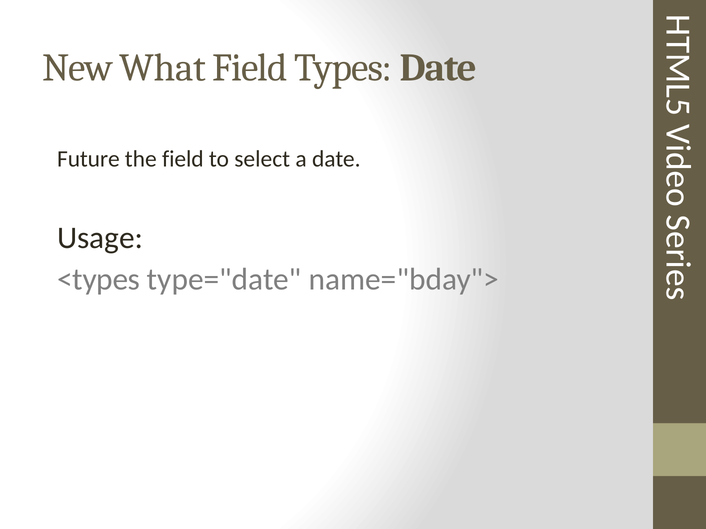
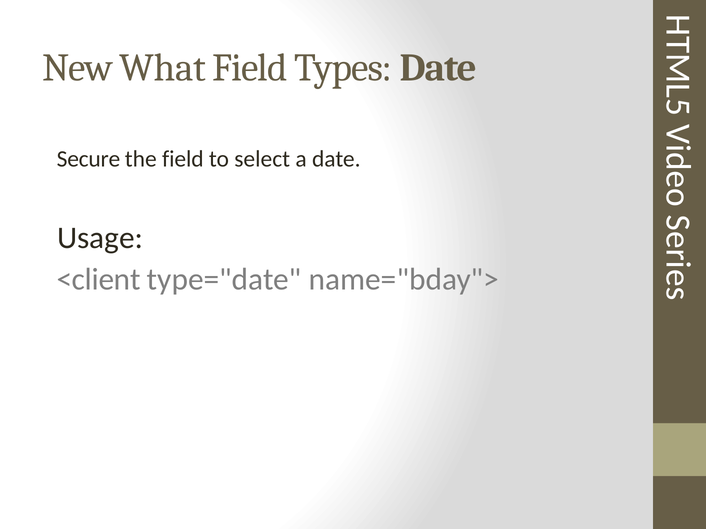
Future: Future -> Secure
<types: <types -> <client
